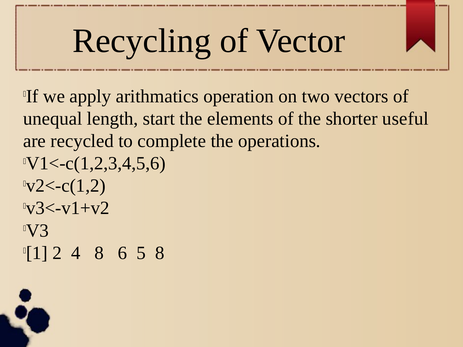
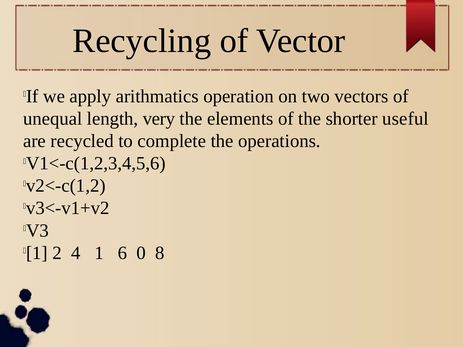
start: start -> very
4 8: 8 -> 1
5: 5 -> 0
